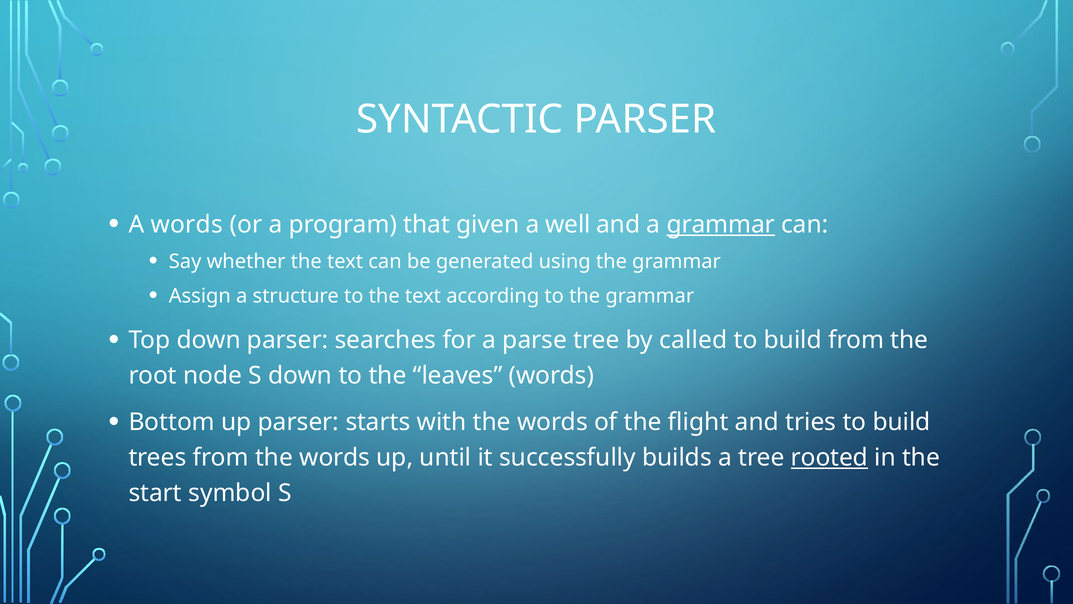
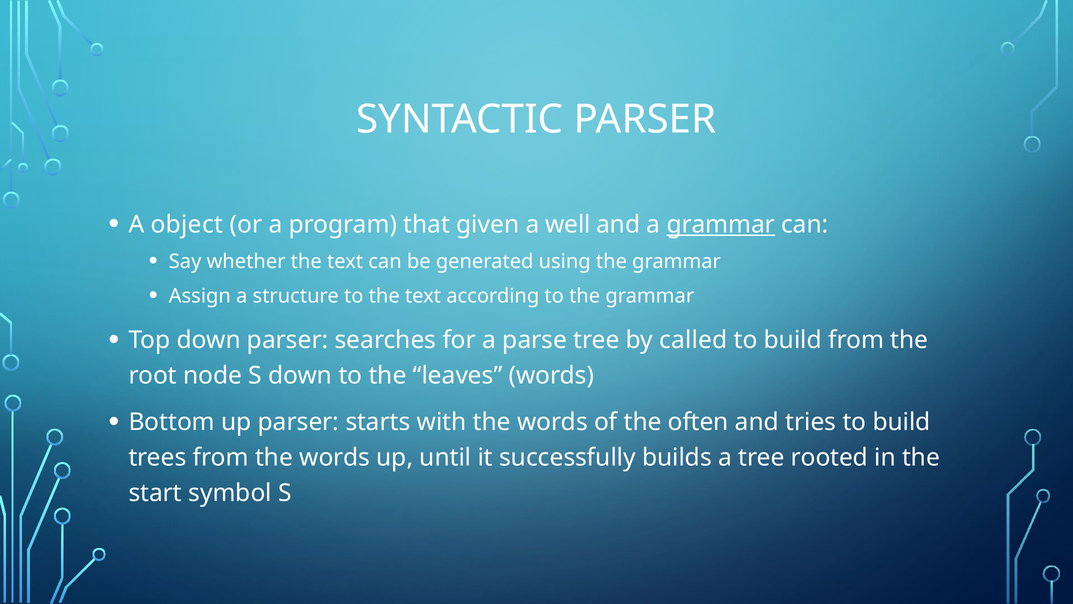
A words: words -> object
flight: flight -> often
rooted underline: present -> none
